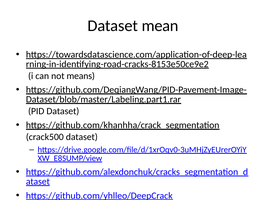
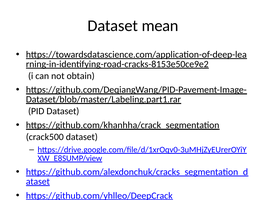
means: means -> obtain
